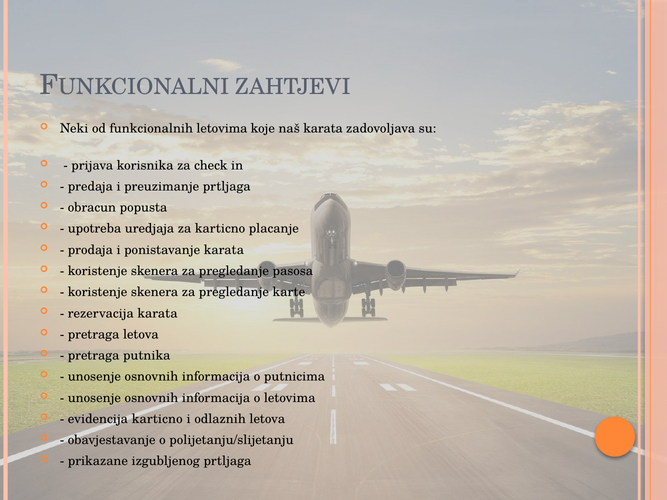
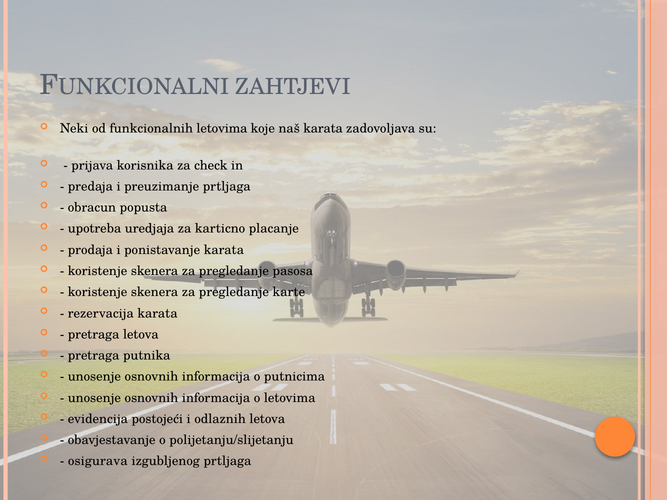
evidencija karticno: karticno -> postojeći
prikazane: prikazane -> osigurava
